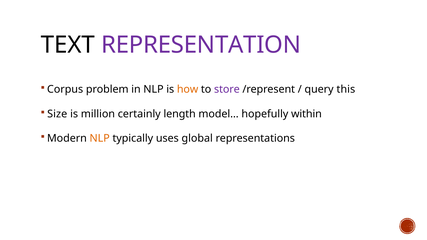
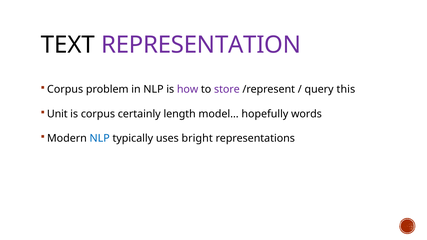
how colour: orange -> purple
Size: Size -> Unit
is million: million -> corpus
within: within -> words
NLP at (100, 139) colour: orange -> blue
global: global -> bright
